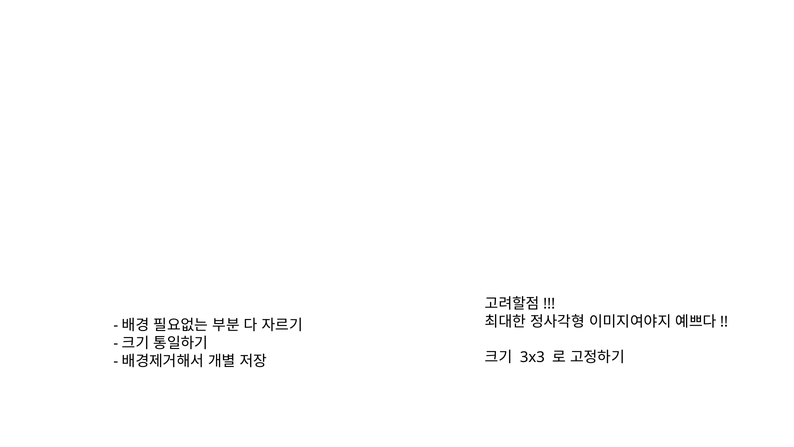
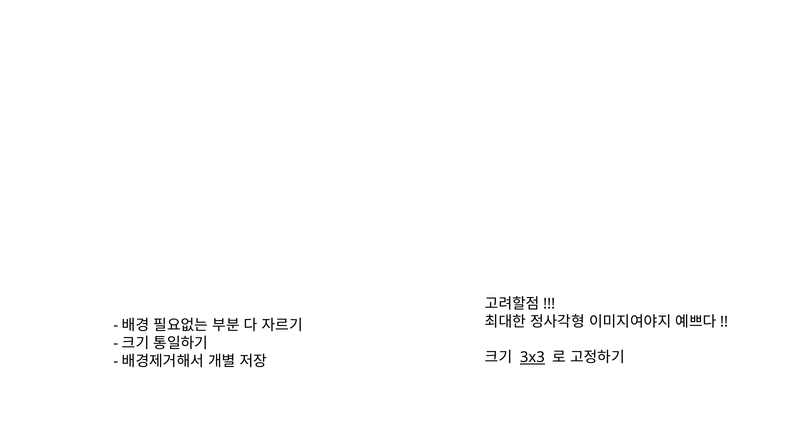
3x3 underline: none -> present
